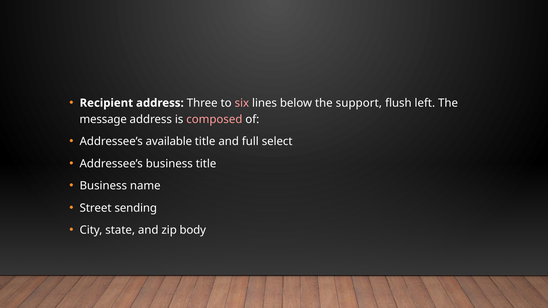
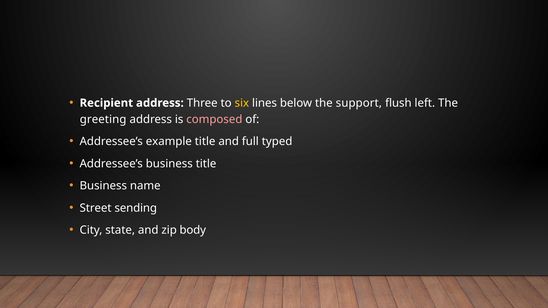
six colour: pink -> yellow
message: message -> greeting
available: available -> example
select: select -> typed
